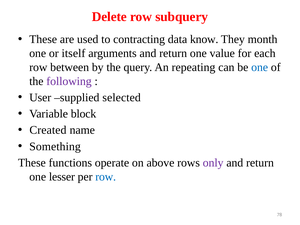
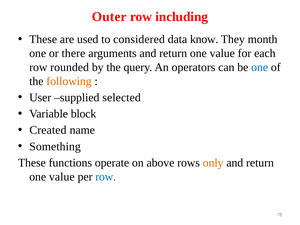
Delete: Delete -> Outer
subquery: subquery -> including
contracting: contracting -> considered
itself: itself -> there
between: between -> rounded
repeating: repeating -> operators
following colour: purple -> orange
only colour: purple -> orange
lesser at (62, 177): lesser -> value
